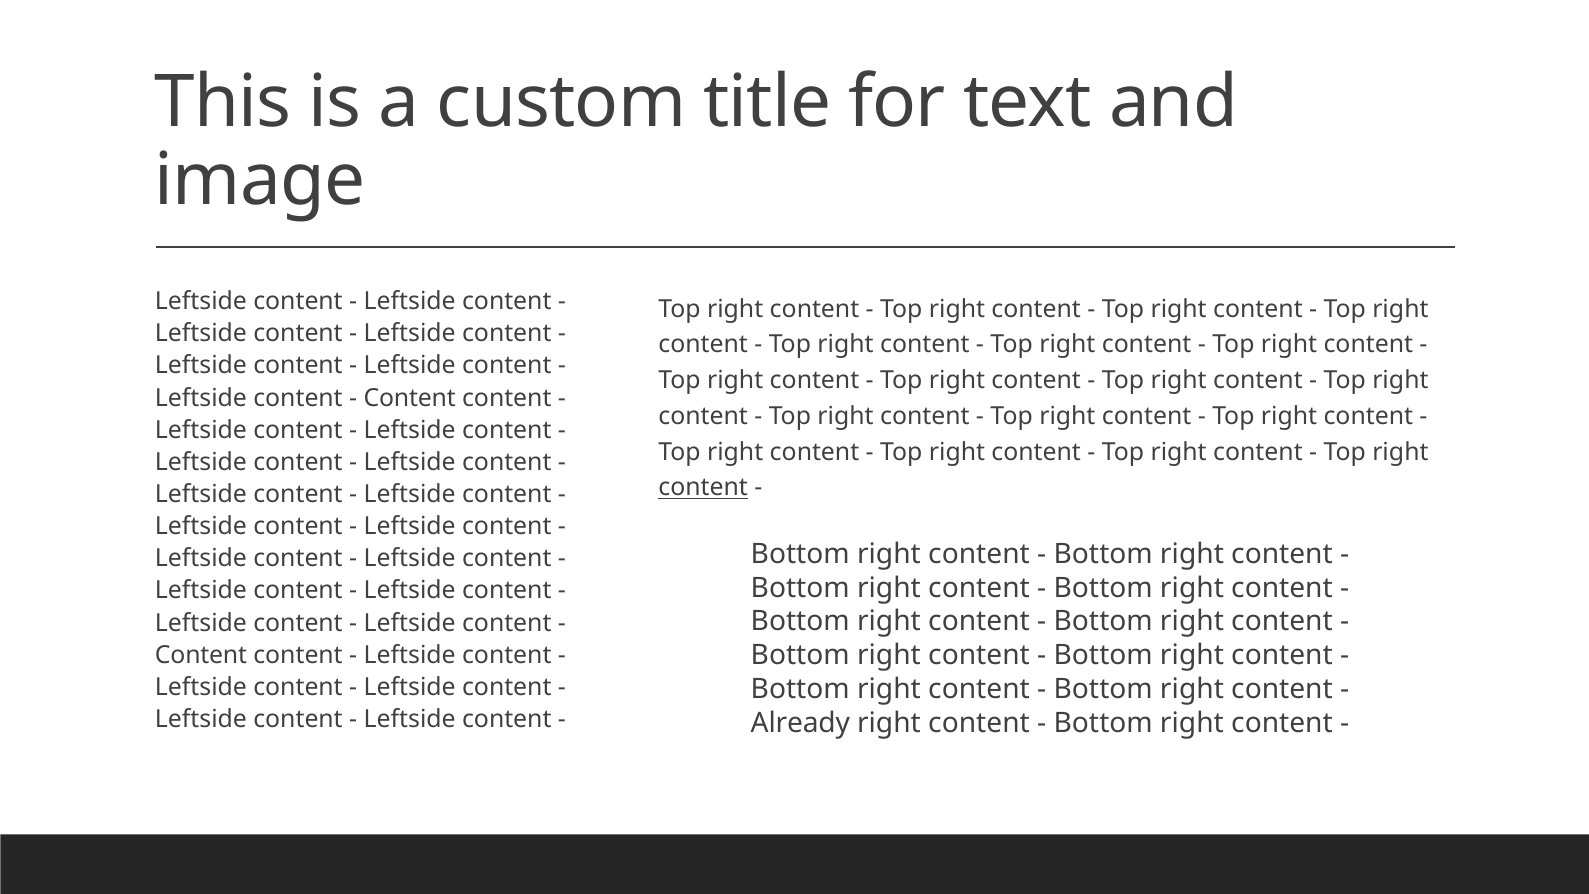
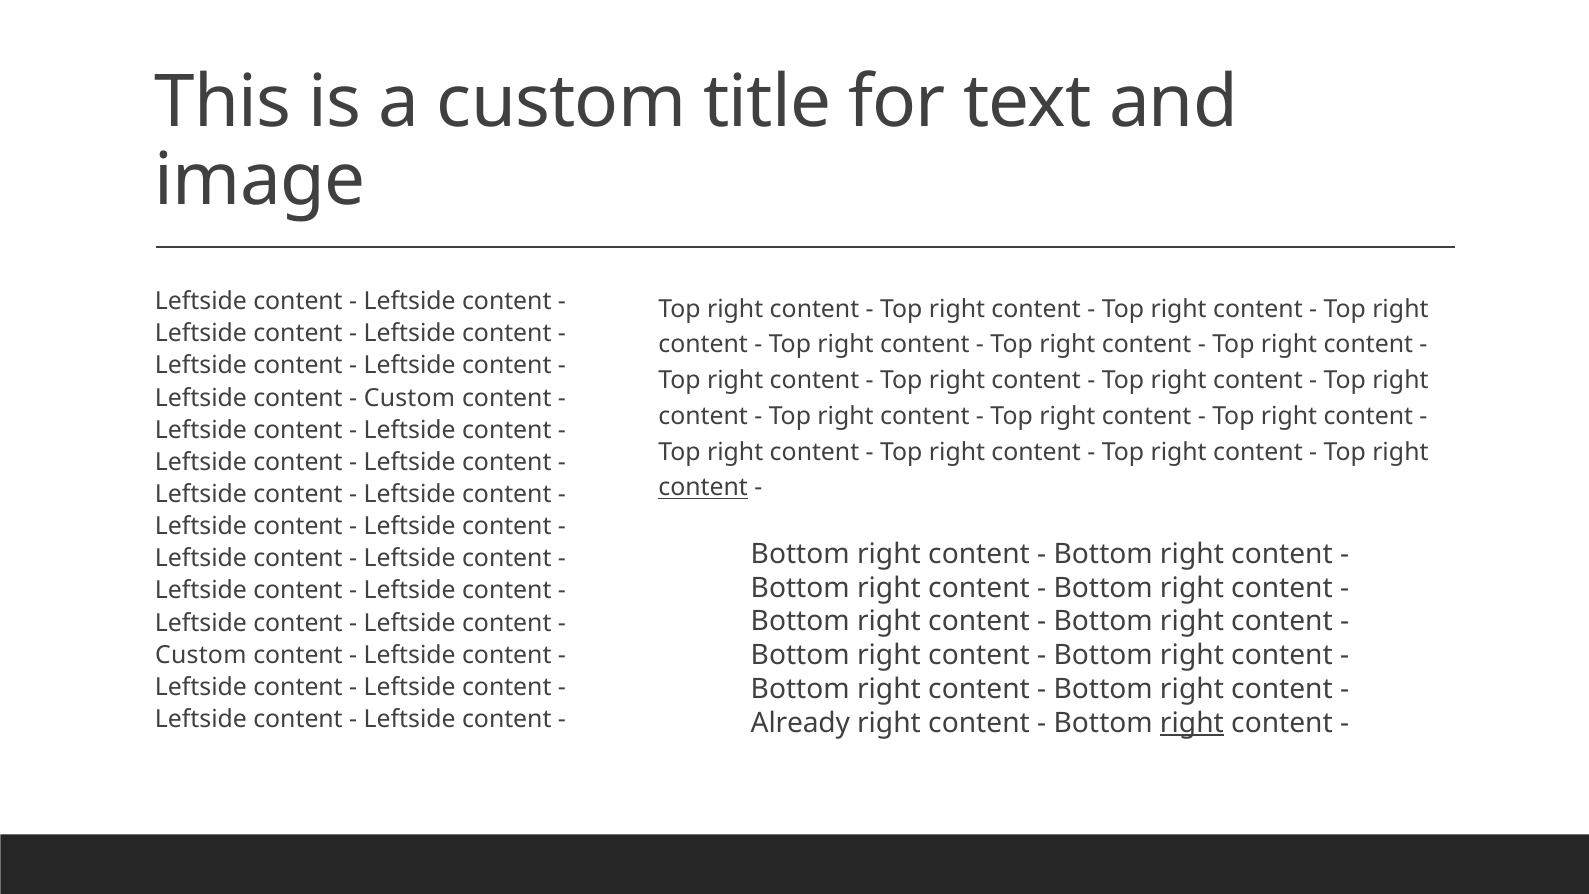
Content at (410, 398): Content -> Custom
Content at (201, 655): Content -> Custom
right at (1192, 723) underline: none -> present
